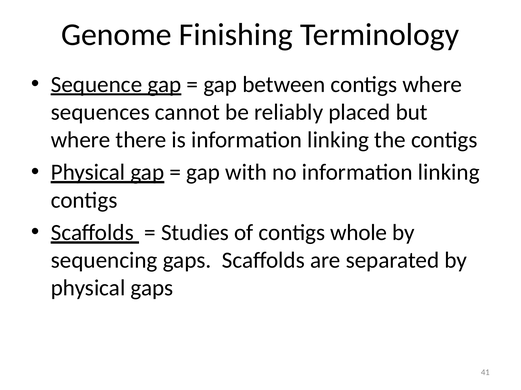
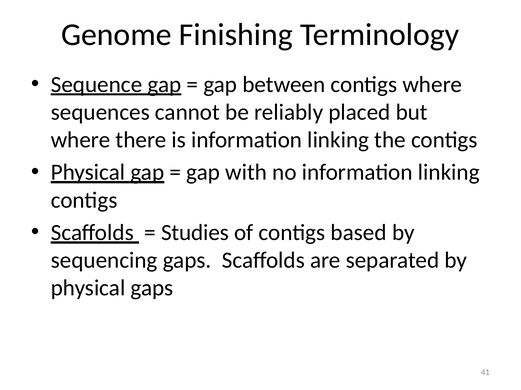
whole: whole -> based
